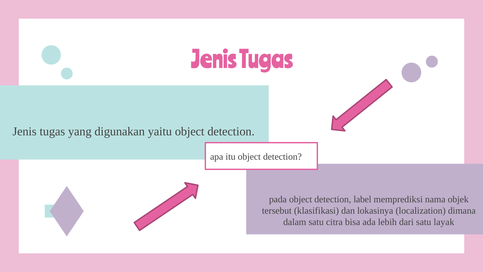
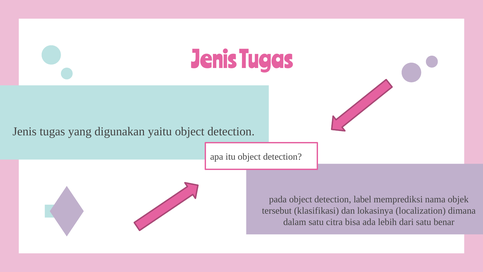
layak: layak -> benar
